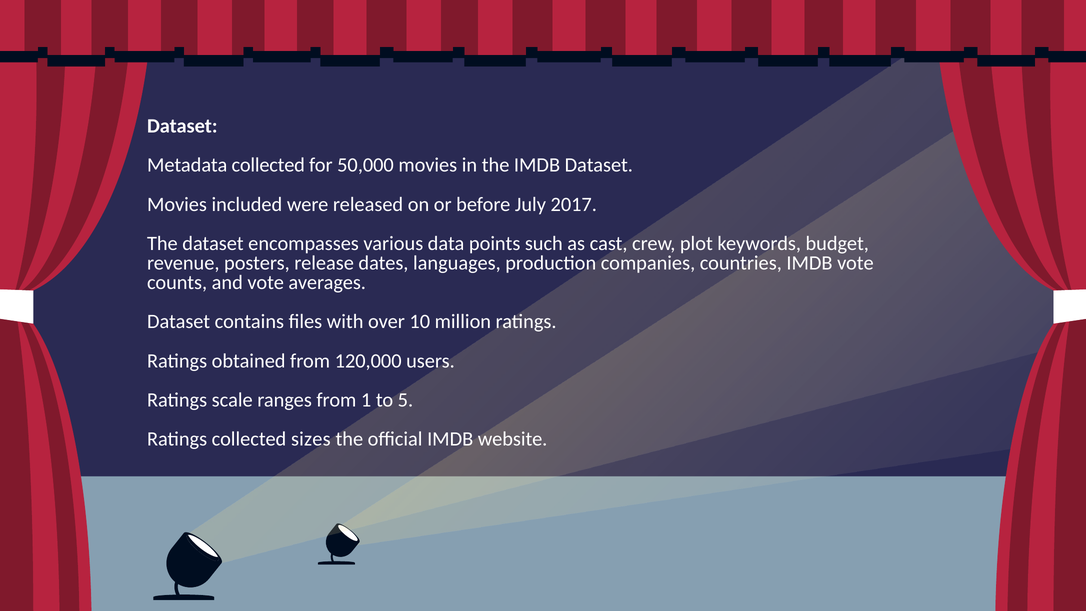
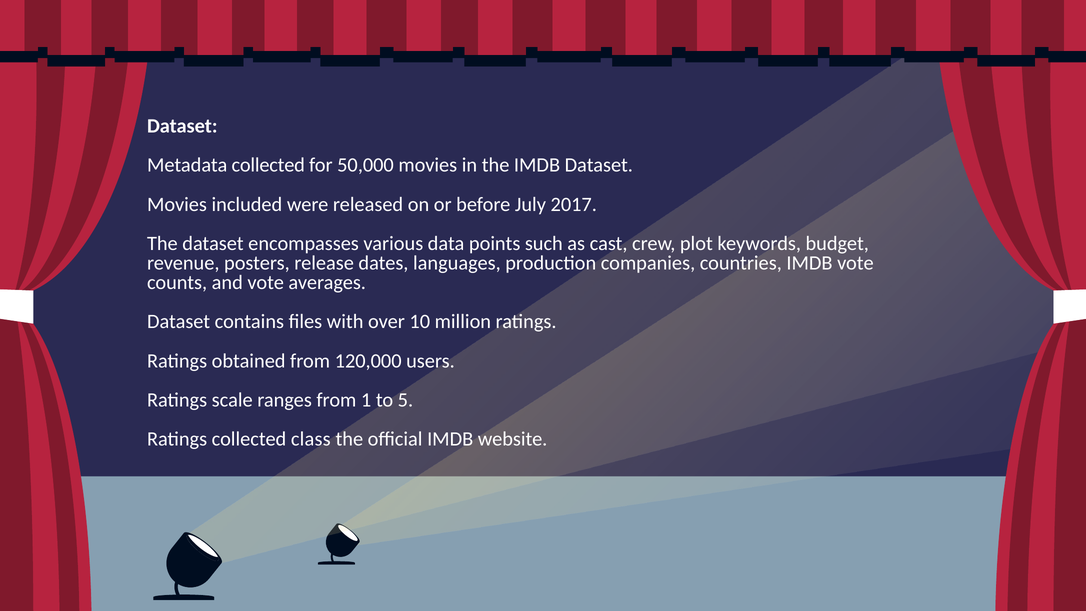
sizes: sizes -> class
